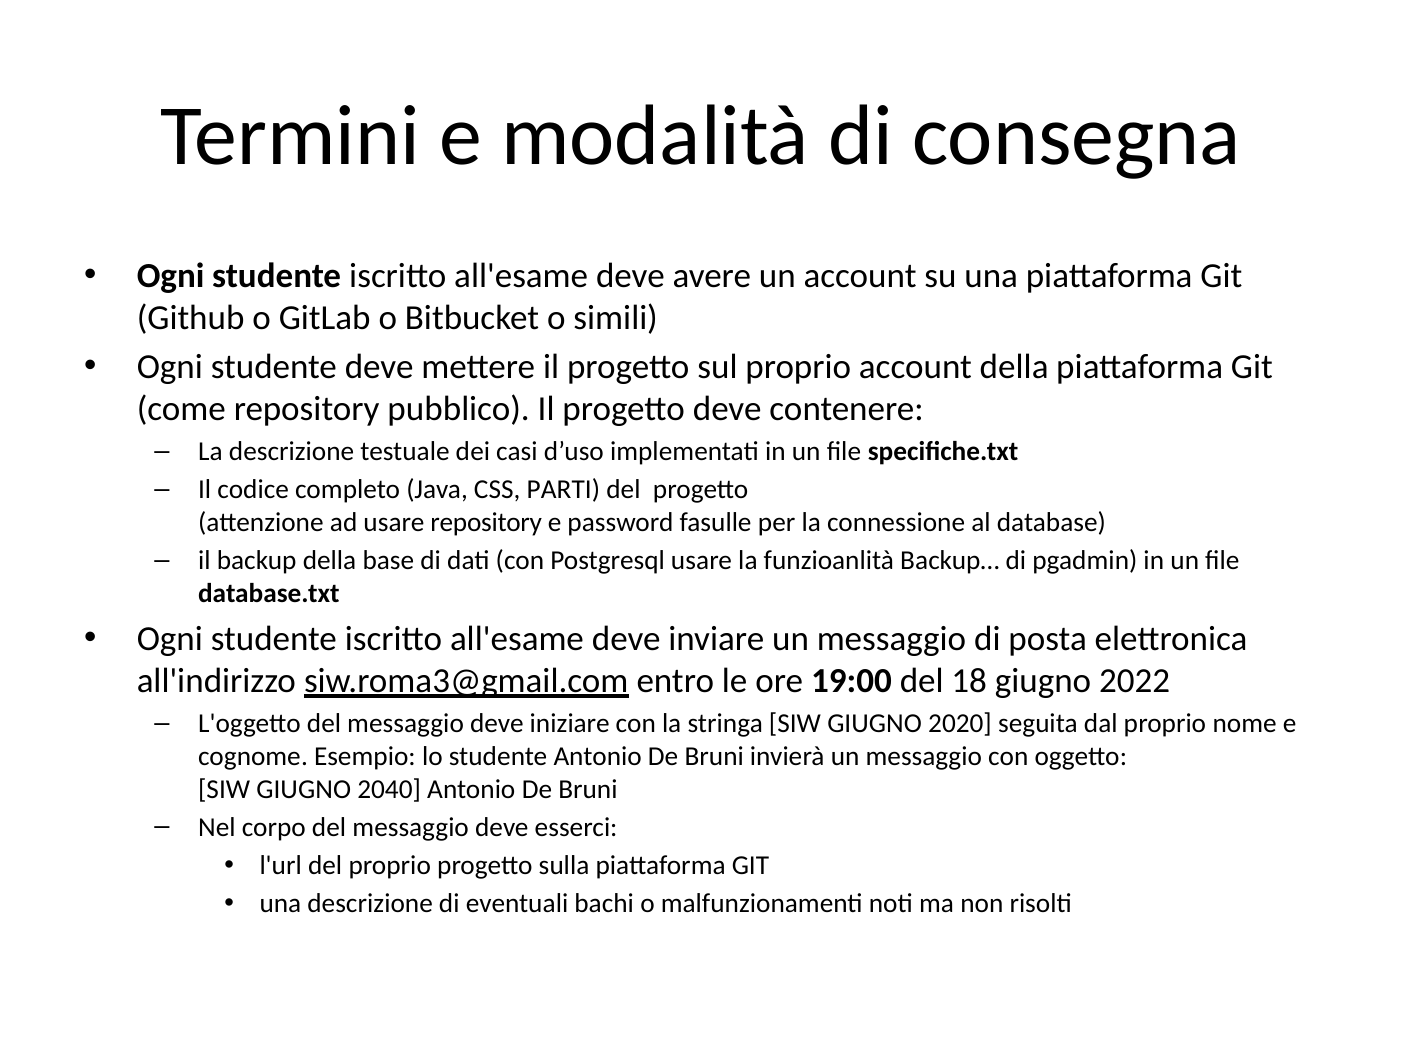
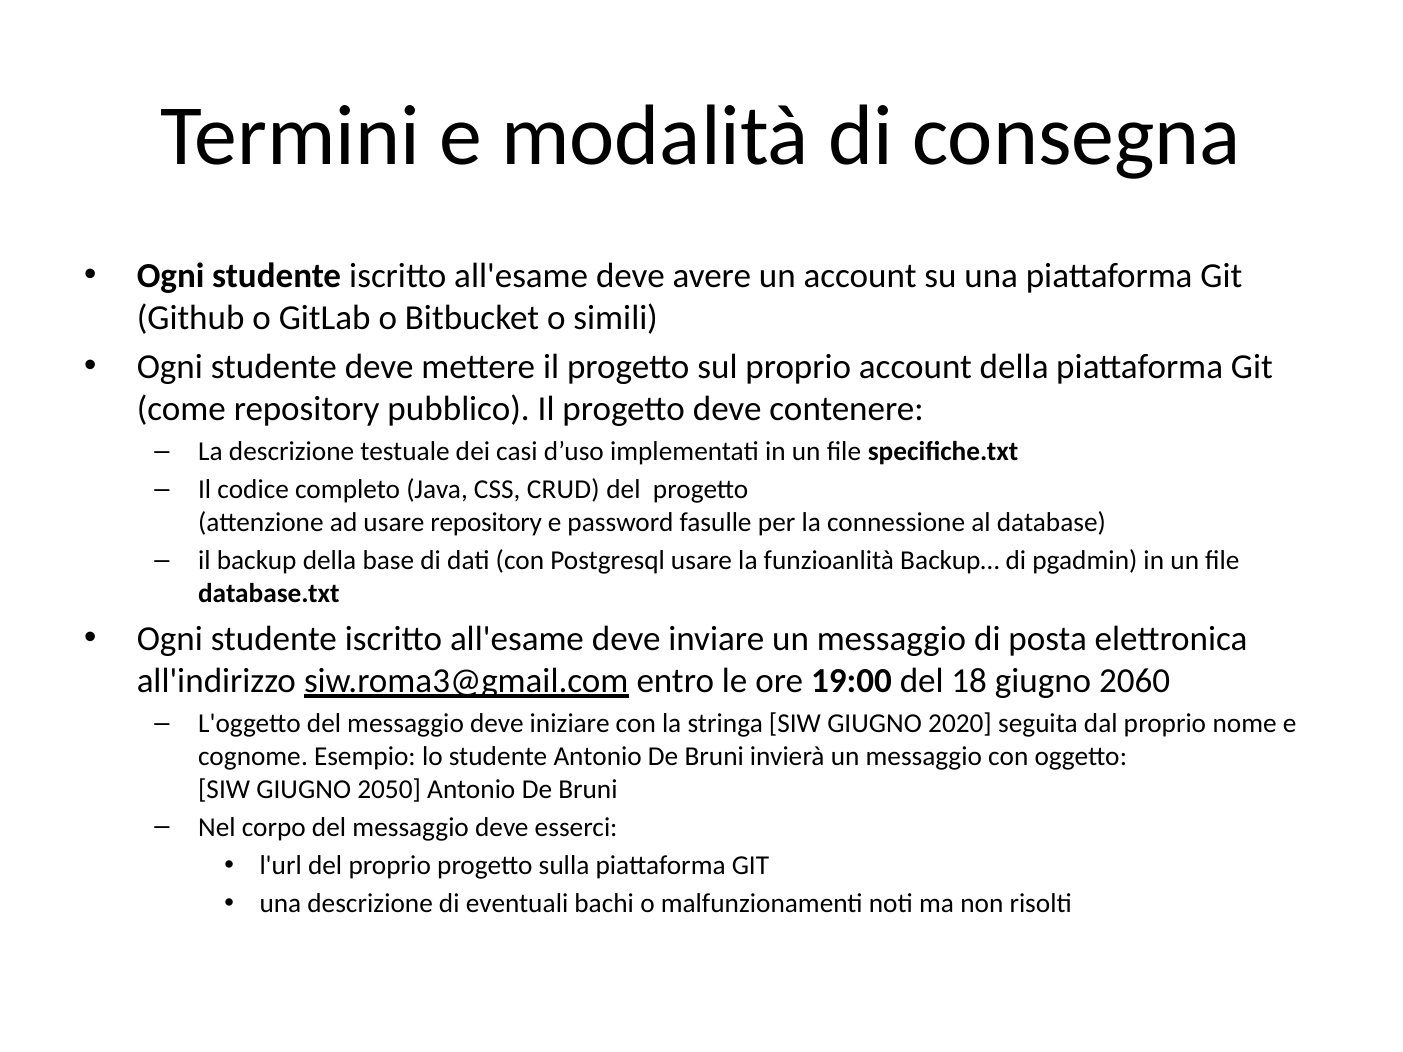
PARTI: PARTI -> CRUD
2022: 2022 -> 2060
2040: 2040 -> 2050
